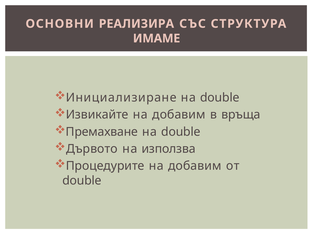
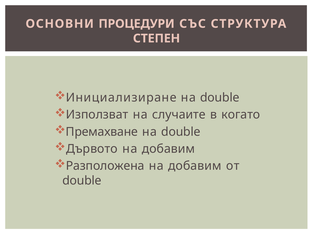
РЕАЛИЗИРА: РЕАЛИЗИРА -> ПРОЦЕДУРИ
ИМАМЕ: ИМАМЕ -> СТЕПЕН
Извикайте: Извикайте -> Използват
добавим at (179, 115): добавим -> случаите
връща: връща -> когато
използва at (169, 149): използва -> добавим
Процедурите: Процедурите -> Разположена
